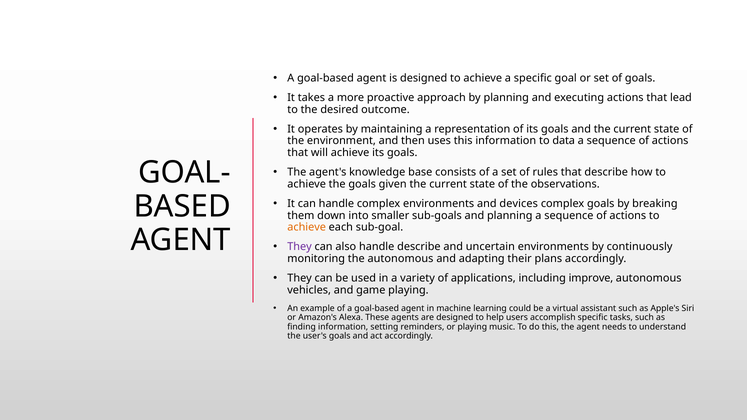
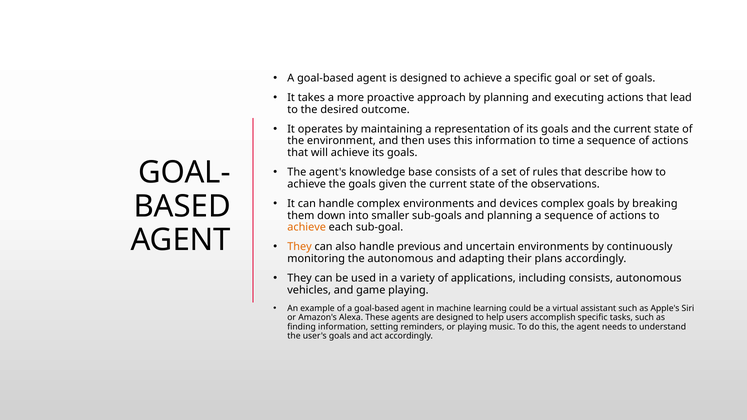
data: data -> time
They at (300, 247) colour: purple -> orange
handle describe: describe -> previous
including improve: improve -> consists
